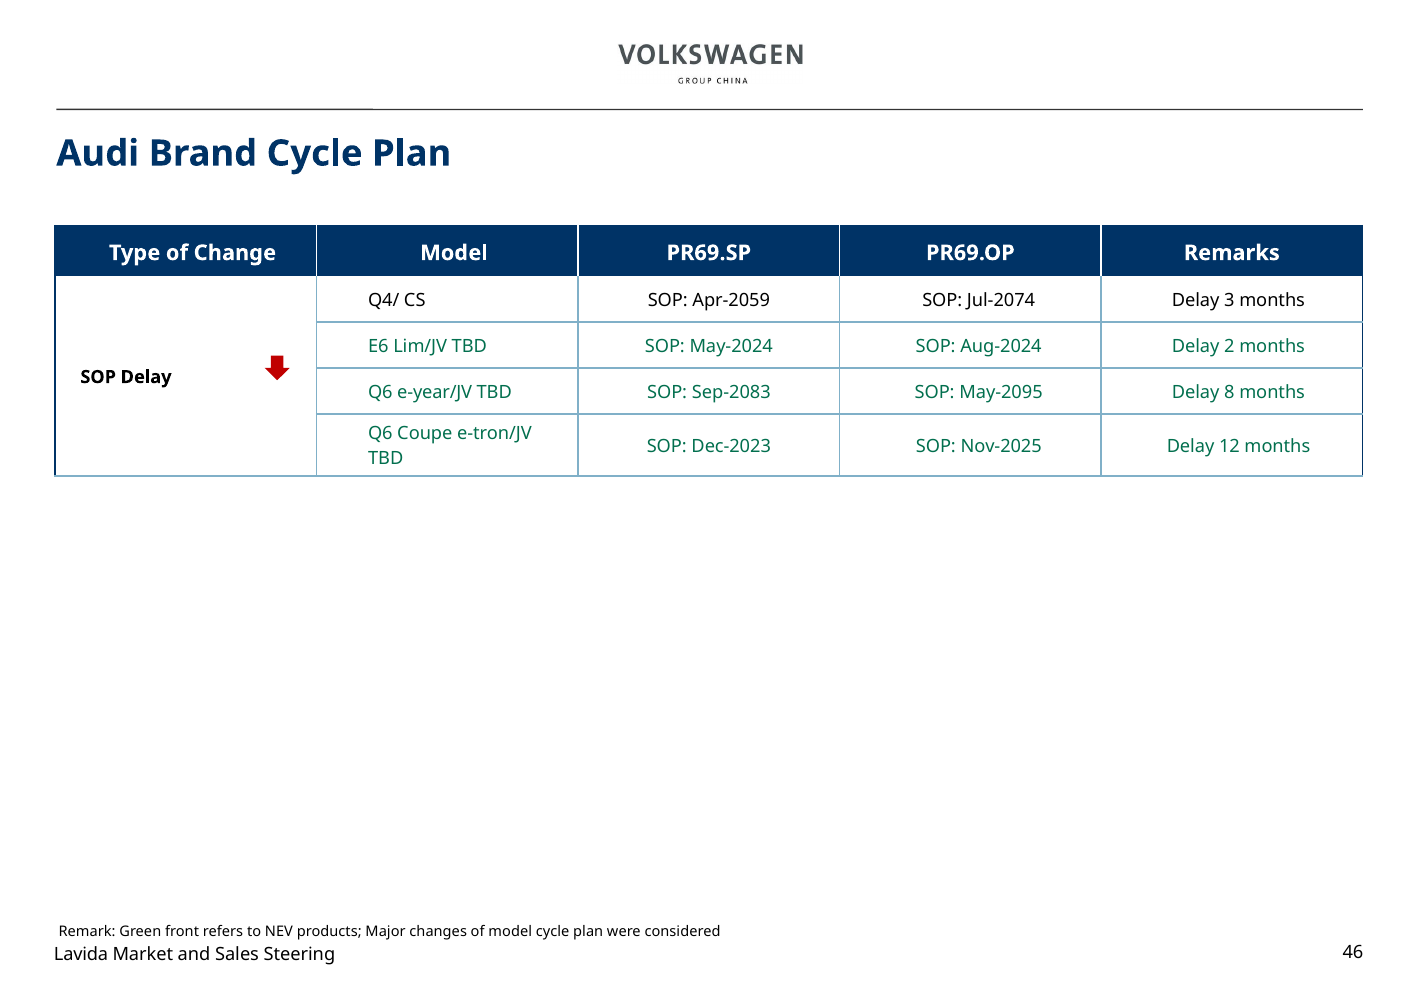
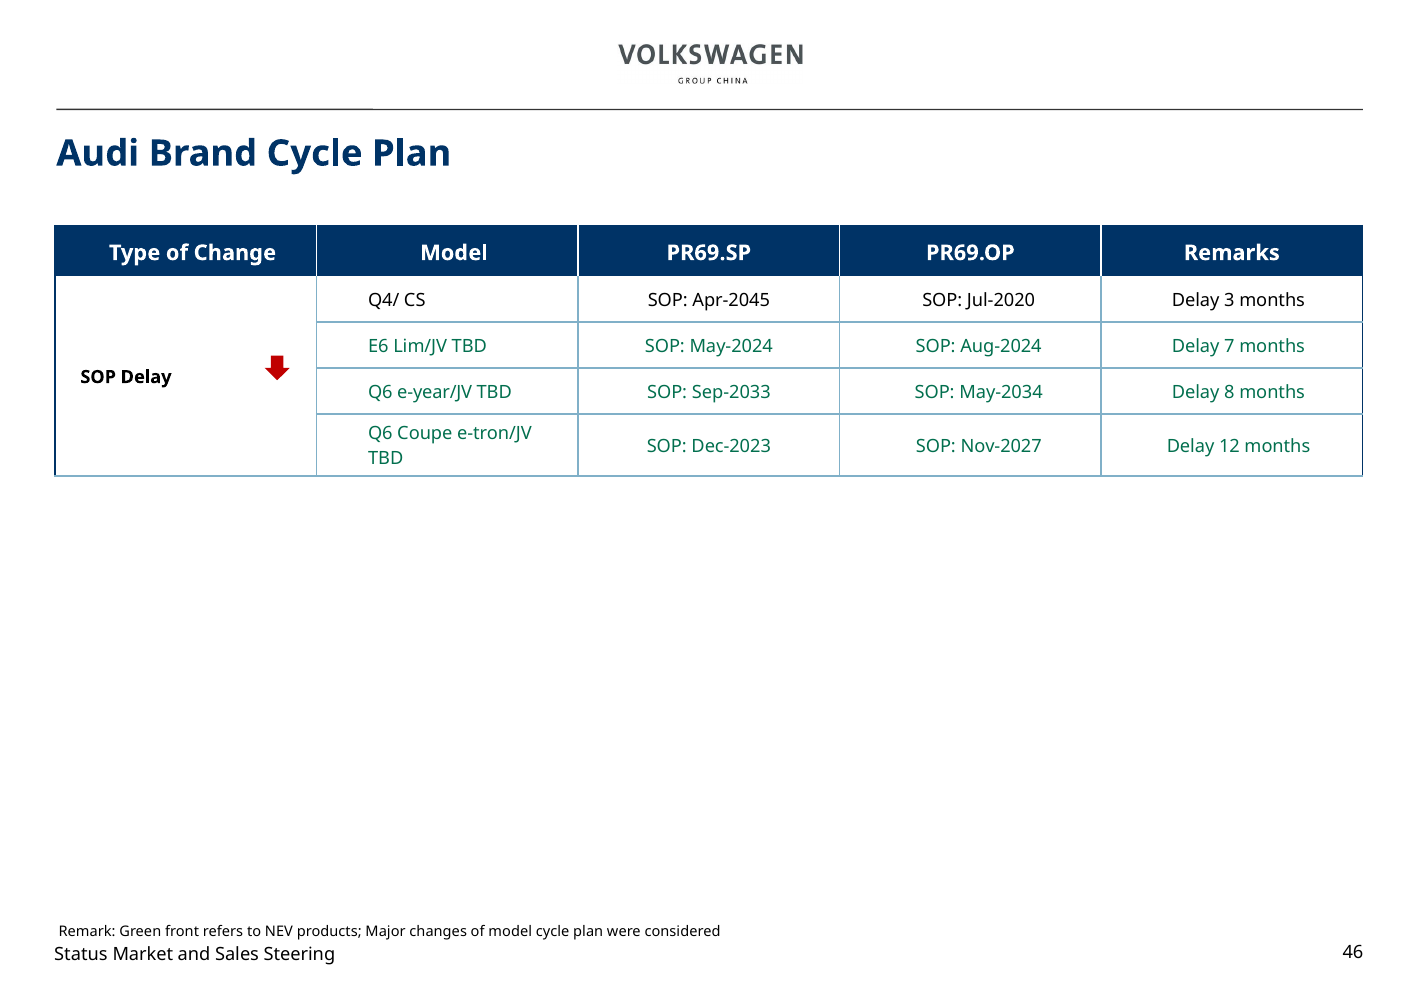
Apr-2059: Apr-2059 -> Apr-2045
Jul-2074: Jul-2074 -> Jul-2020
2: 2 -> 7
Sep-2083: Sep-2083 -> Sep-2033
May-2095: May-2095 -> May-2034
Nov-2025: Nov-2025 -> Nov-2027
Lavida: Lavida -> Status
